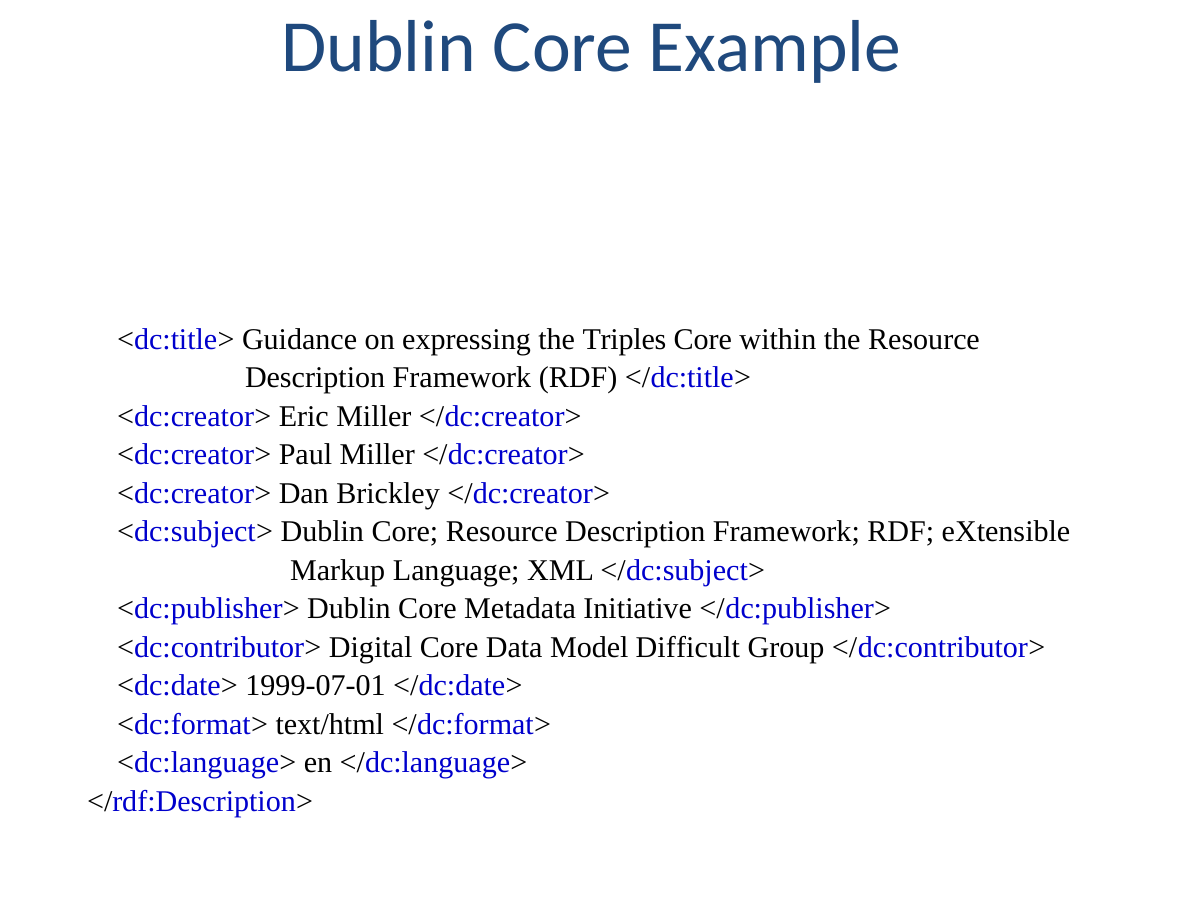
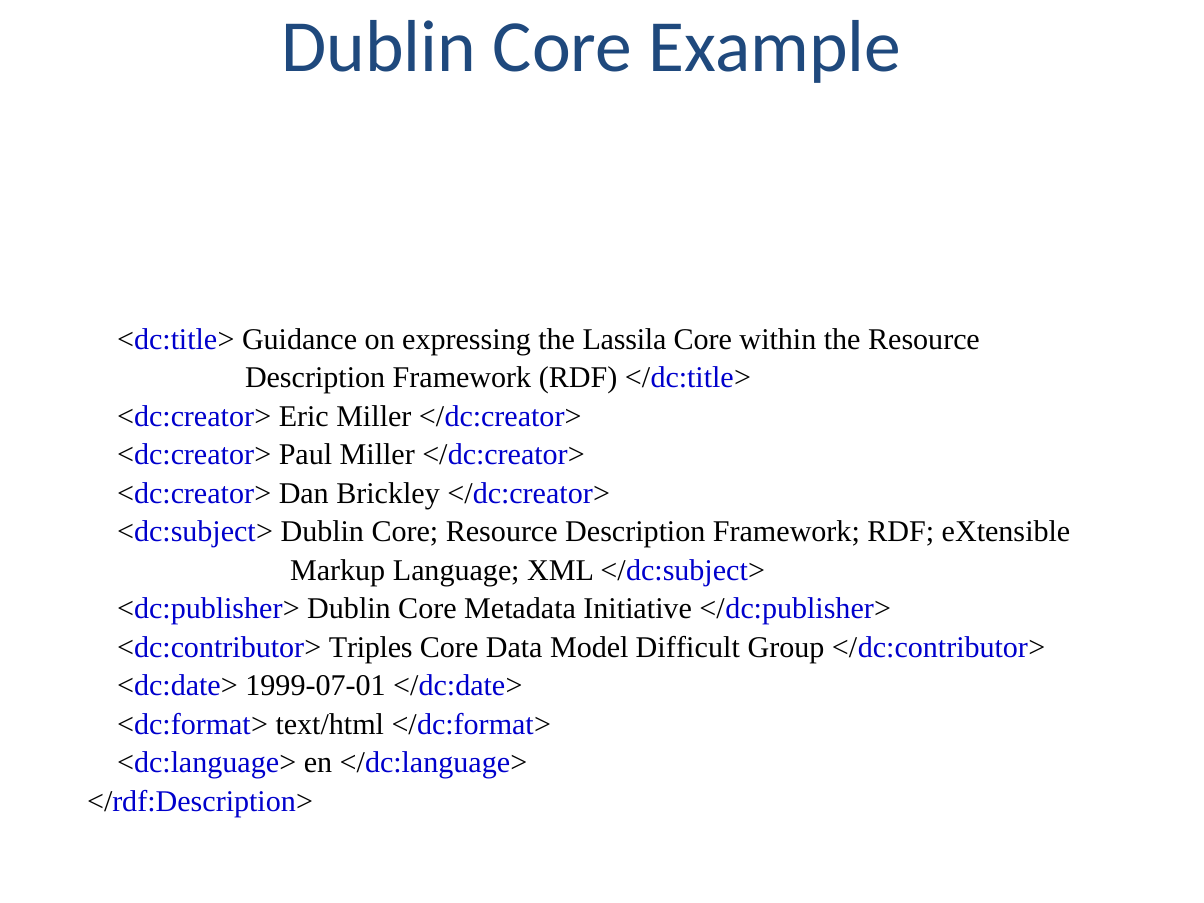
Triples: Triples -> Lassila
Digital: Digital -> Triples
